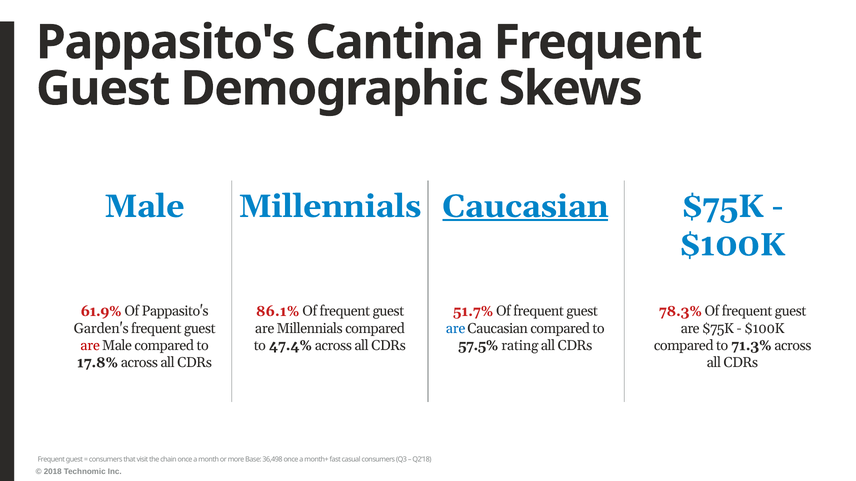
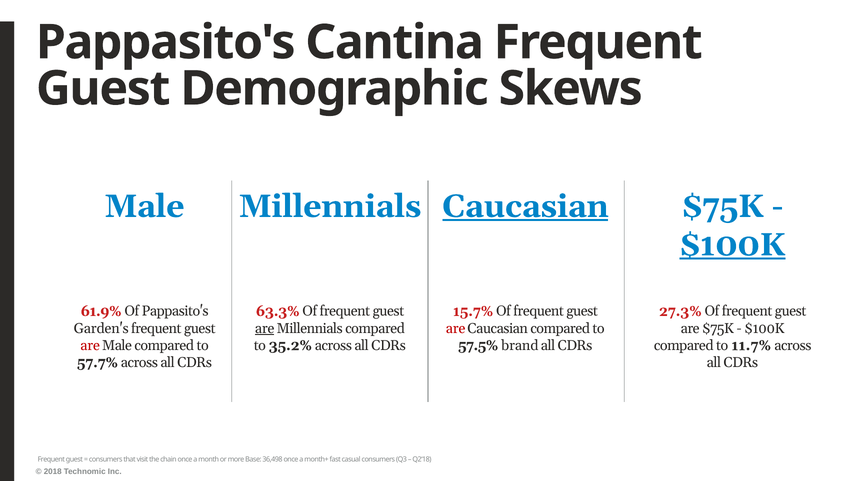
$100K at (733, 245) underline: none -> present
86.1%: 86.1% -> 63.3%
51.7%: 51.7% -> 15.7%
78.3%: 78.3% -> 27.3%
are at (265, 329) underline: none -> present
are at (456, 329) colour: blue -> red
rating: rating -> brand
47.4%: 47.4% -> 35.2%
71.3%: 71.3% -> 11.7%
17.8%: 17.8% -> 57.7%
